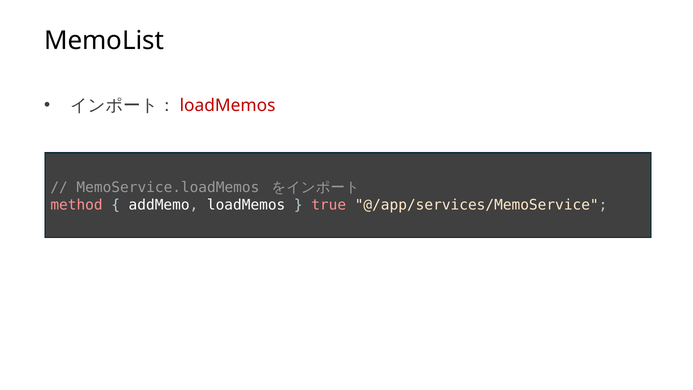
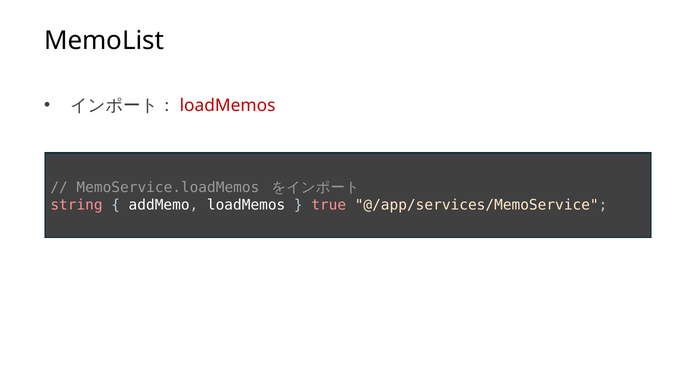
method: method -> string
